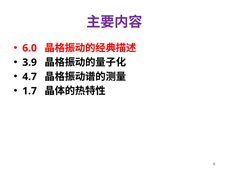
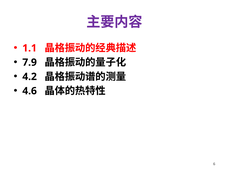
6.0: 6.0 -> 1.1
3.9: 3.9 -> 7.9
4.7: 4.7 -> 4.2
1.7: 1.7 -> 4.6
